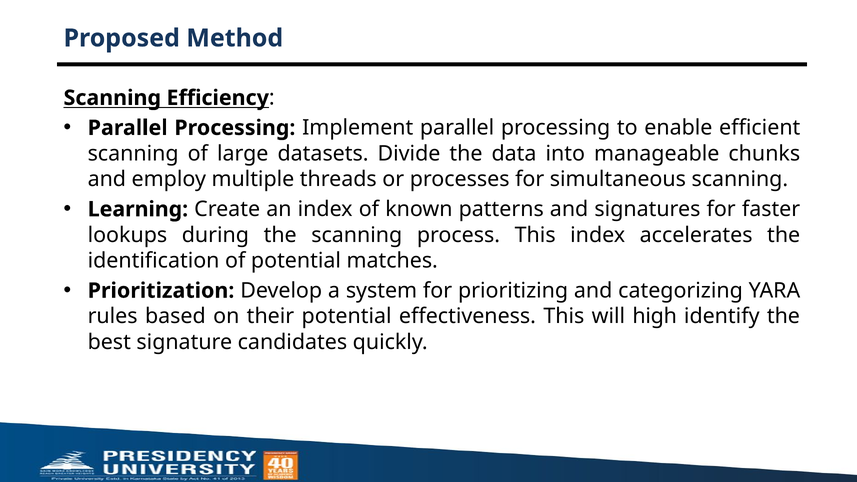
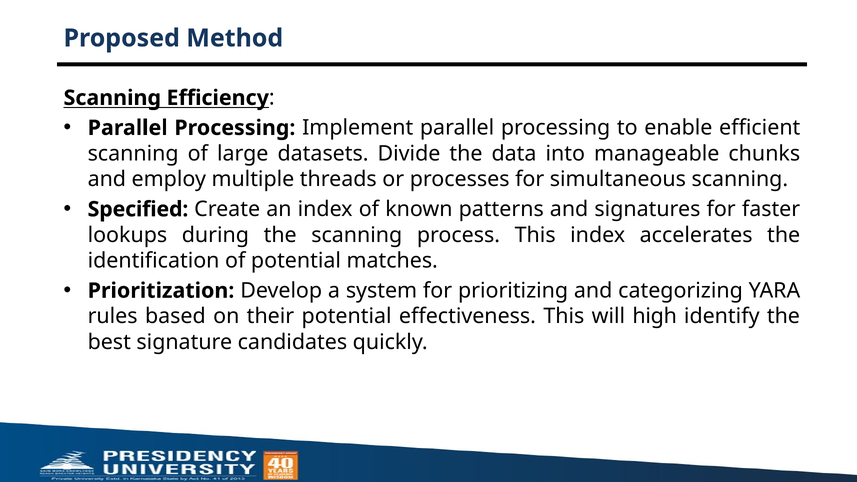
Learning: Learning -> Specified
